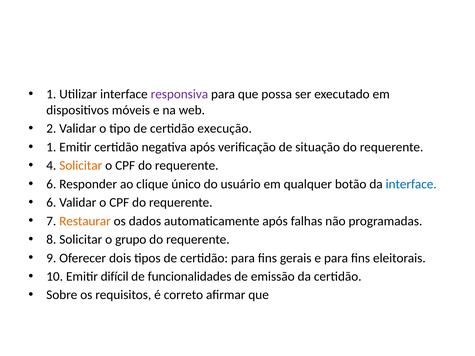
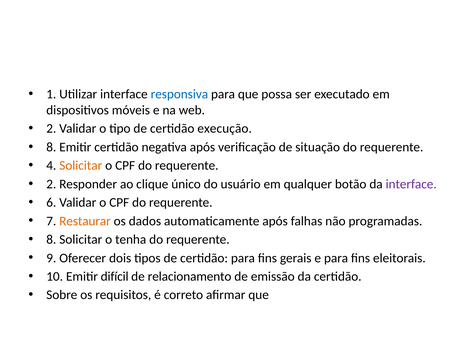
responsiva colour: purple -> blue
1 at (51, 147): 1 -> 8
6 at (51, 184): 6 -> 2
interface at (411, 184) colour: blue -> purple
grupo: grupo -> tenha
funcionalidades: funcionalidades -> relacionamento
